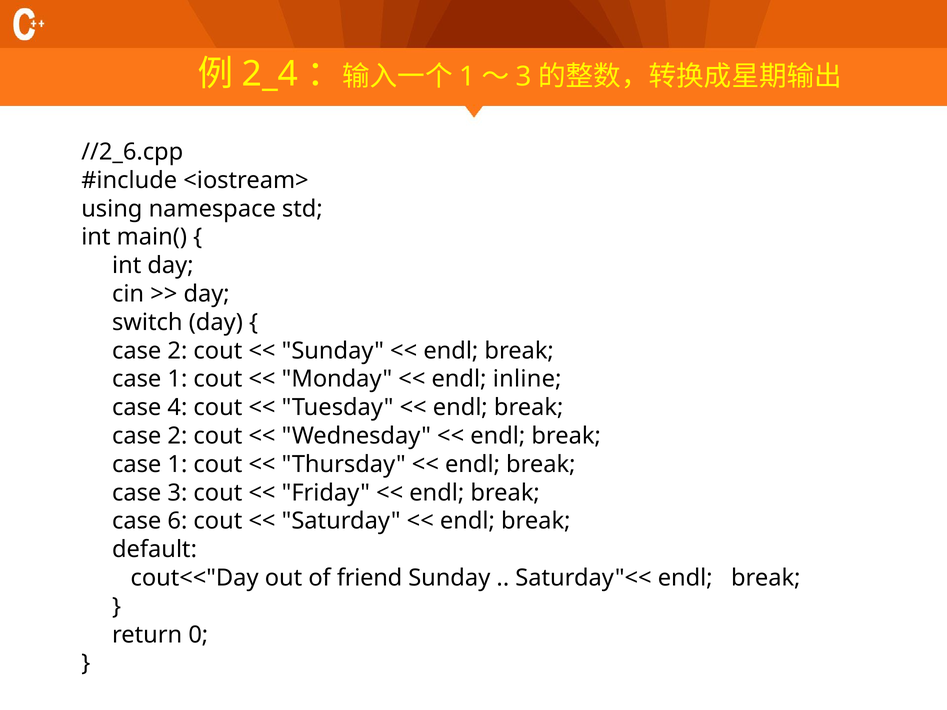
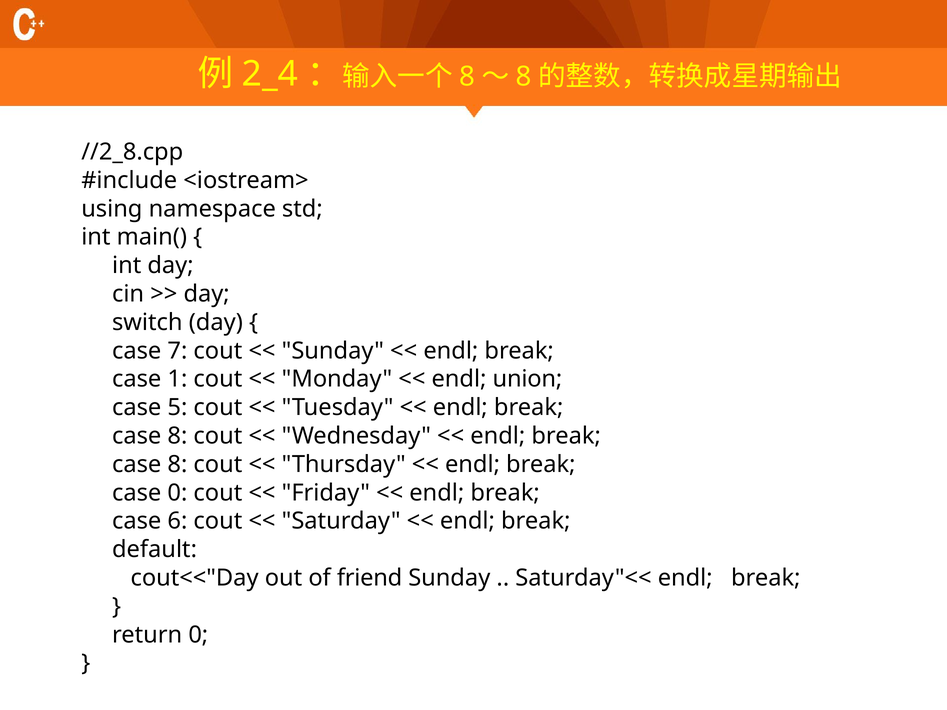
1 at (467, 77): 1 -> 8
3 at (524, 77): 3 -> 8
//2_6.cpp: //2_6.cpp -> //2_8.cpp
2 at (177, 351): 2 -> 7
inline: inline -> union
4: 4 -> 5
2 at (177, 436): 2 -> 8
1 at (177, 464): 1 -> 8
case 3: 3 -> 0
